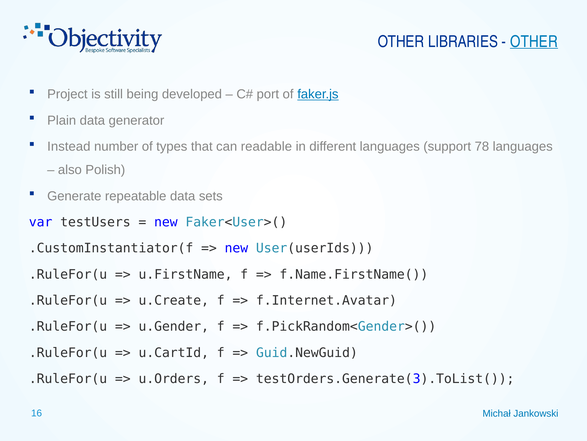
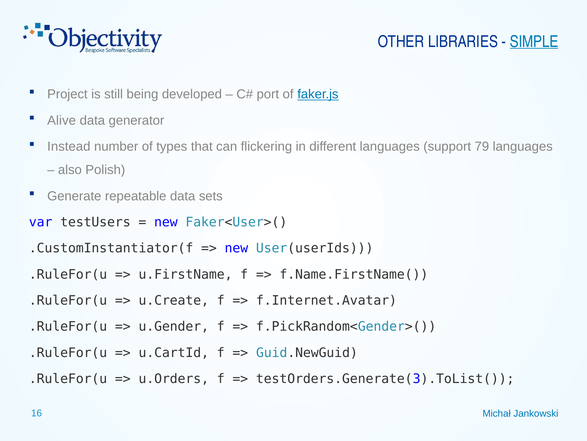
OTHER at (534, 42): OTHER -> SIMPLE
Plain: Plain -> Alive
readable: readable -> flickering
78: 78 -> 79
